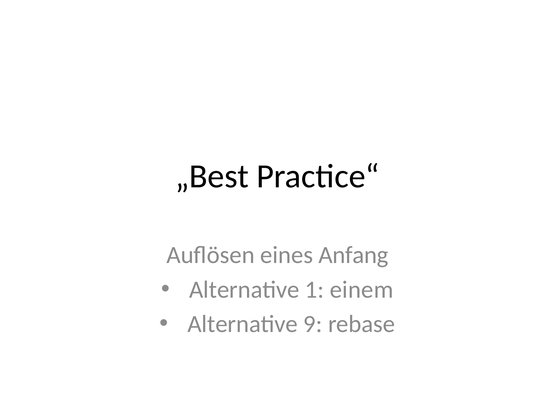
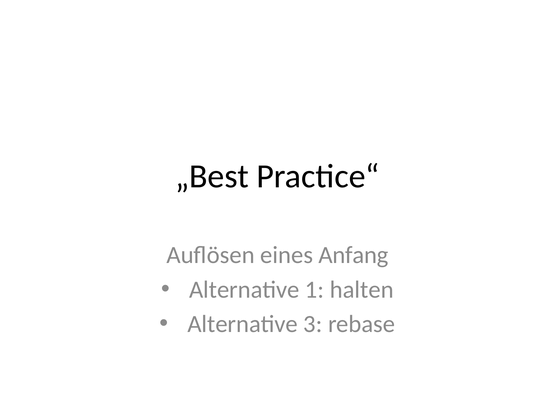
einem: einem -> halten
9: 9 -> 3
